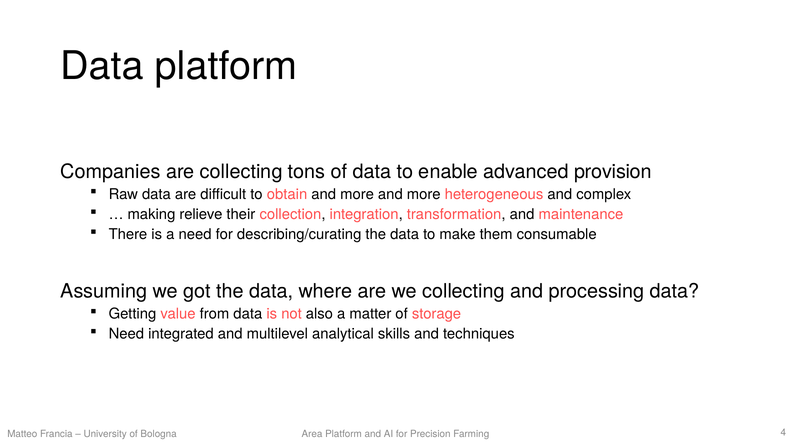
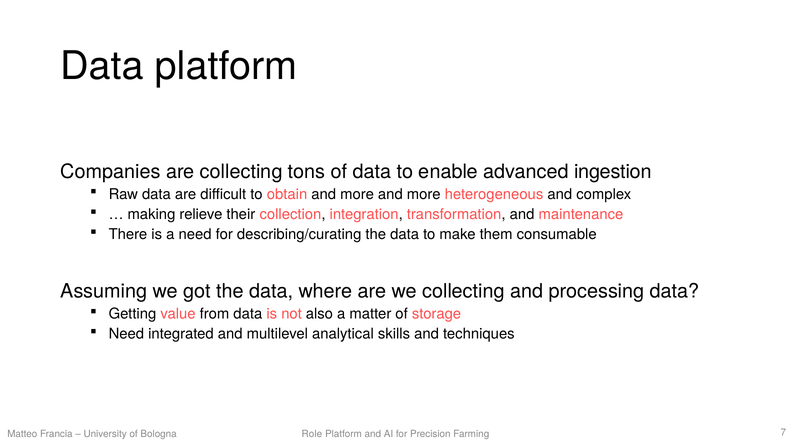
provision: provision -> ingestion
Area: Area -> Role
4: 4 -> 7
